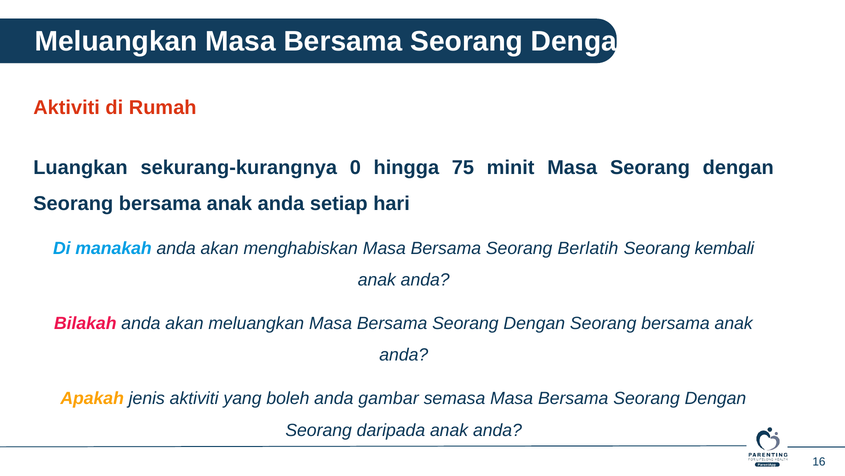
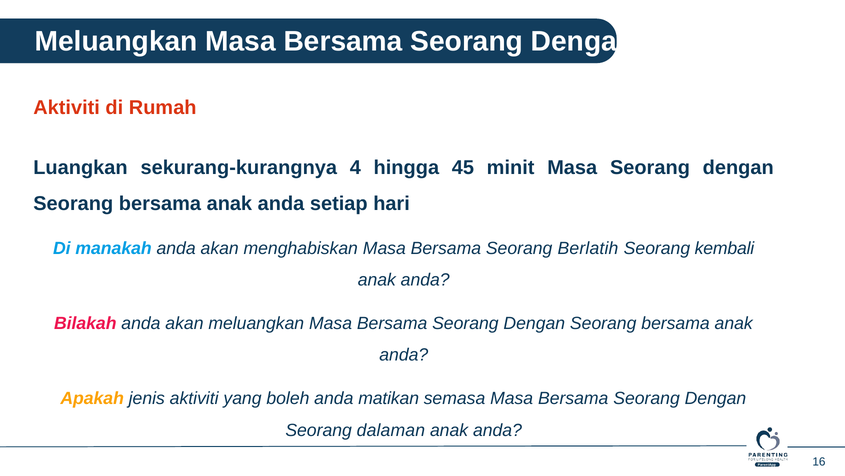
0: 0 -> 4
75: 75 -> 45
gambar: gambar -> matikan
daripada: daripada -> dalaman
